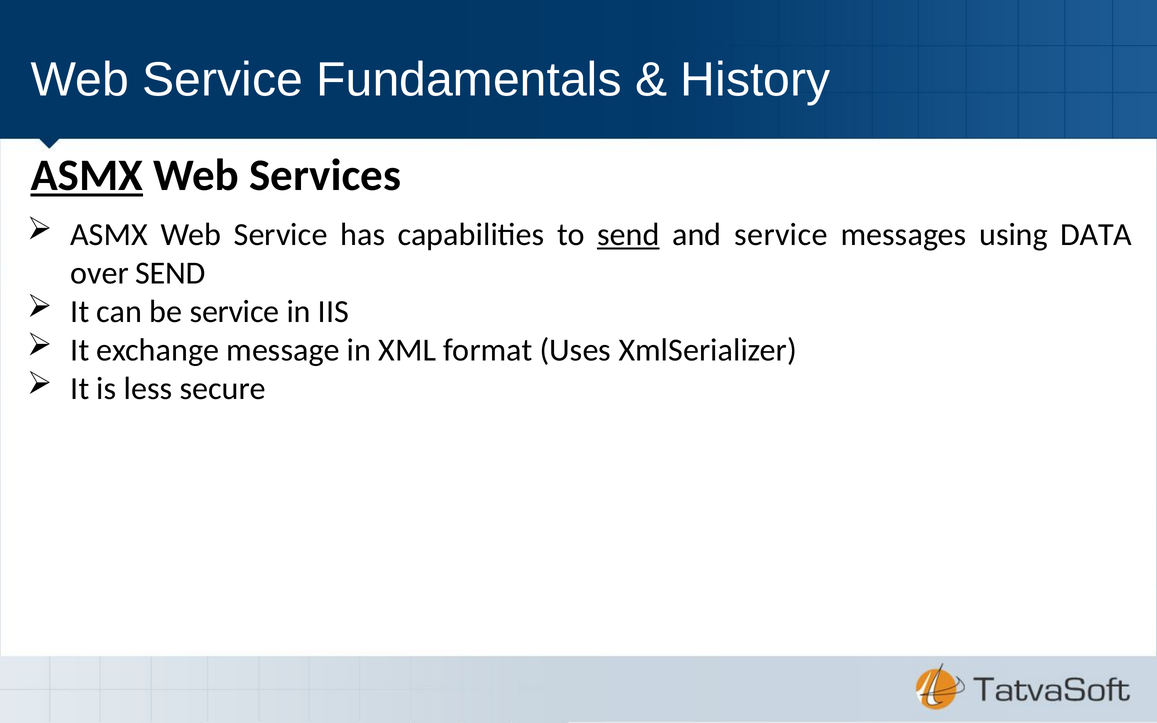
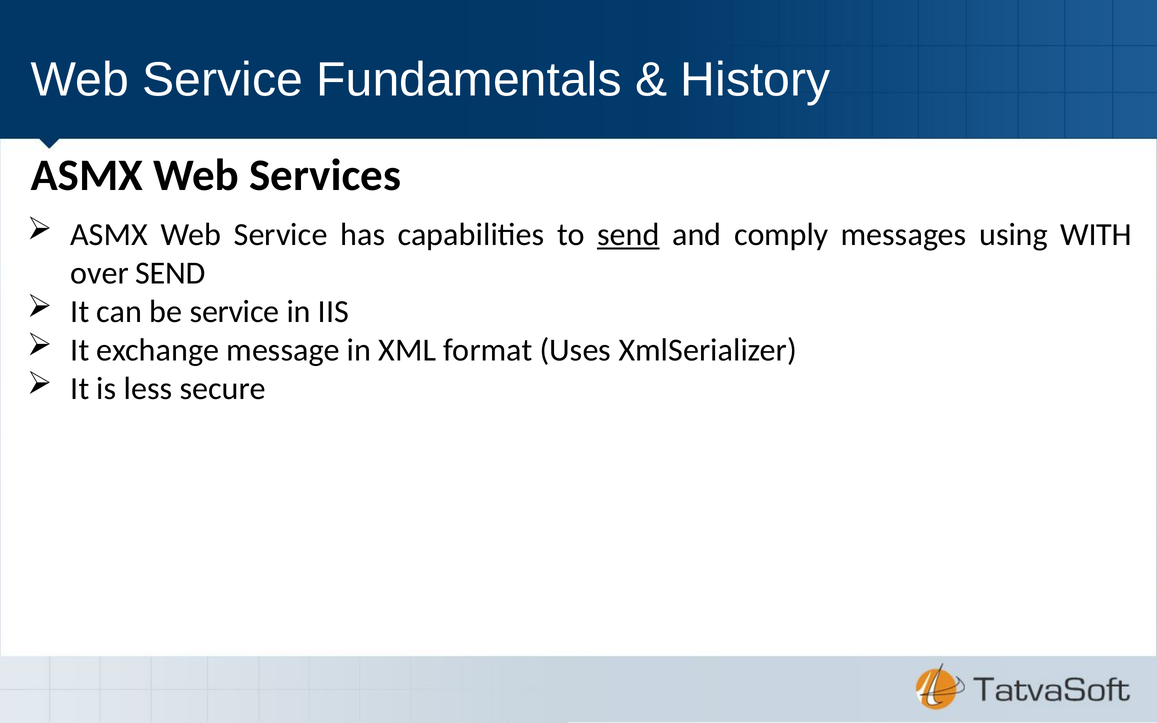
ASMX at (87, 176) underline: present -> none
and service: service -> comply
DATA: DATA -> WITH
